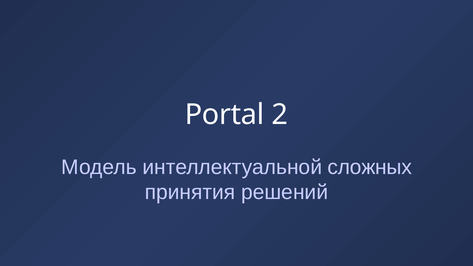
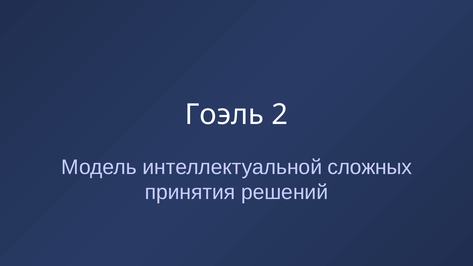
Portal: Portal -> Гоэль
